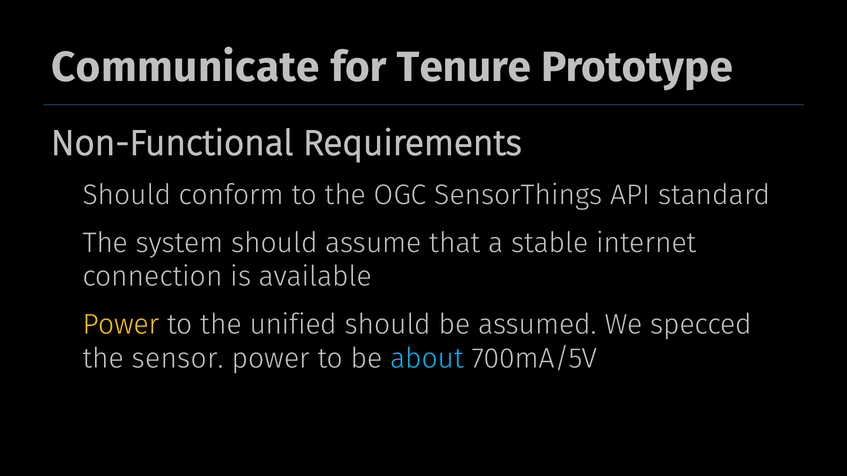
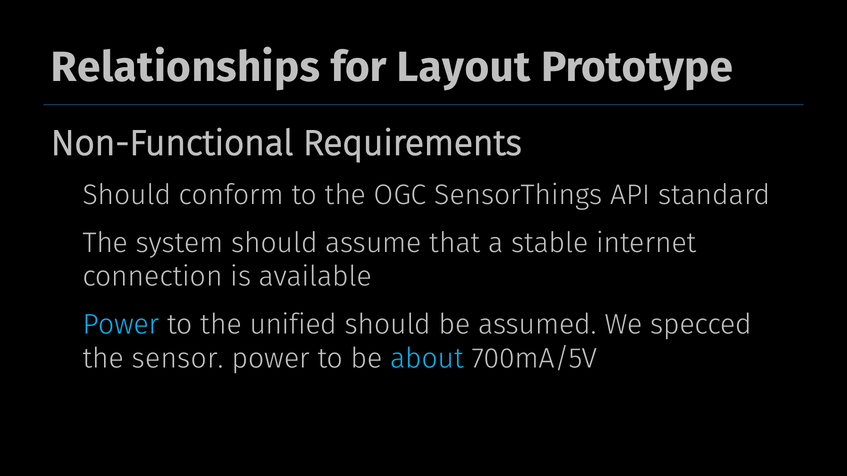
Communicate: Communicate -> Relationships
Tenure: Tenure -> Layout
Power at (121, 325) colour: yellow -> light blue
